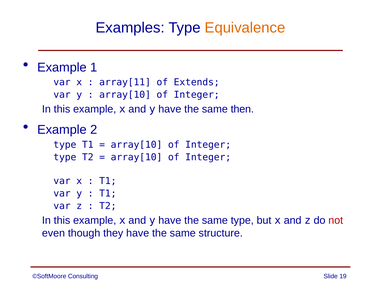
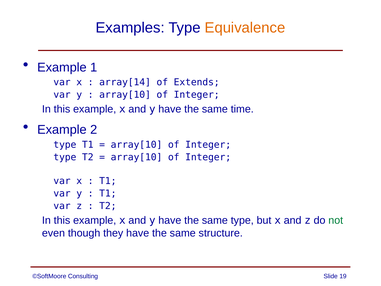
array[11: array[11 -> array[14
then: then -> time
not colour: red -> green
